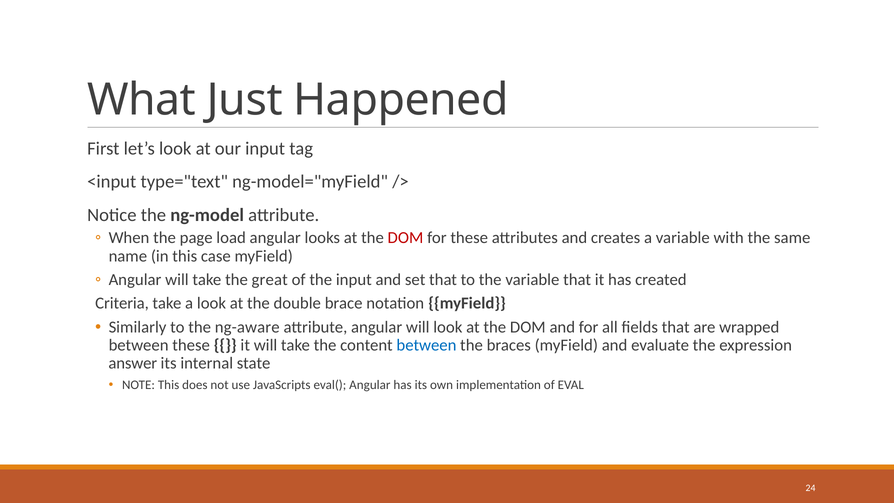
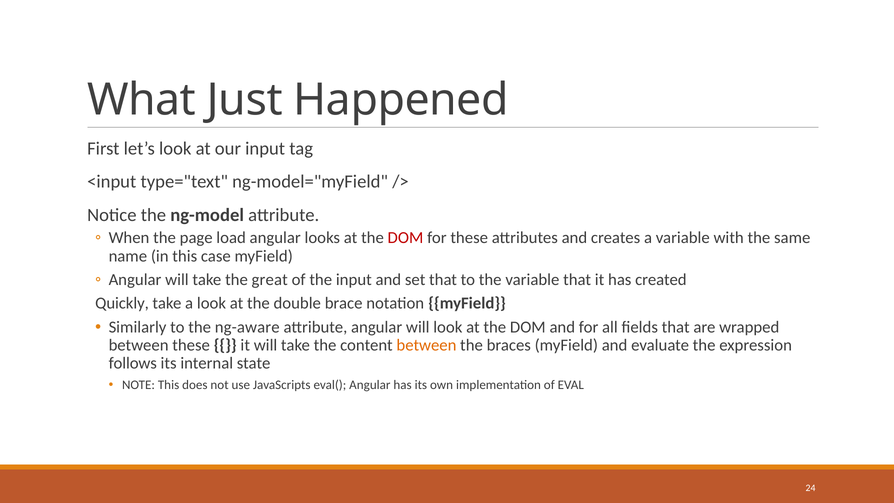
Criteria: Criteria -> Quickly
between at (426, 345) colour: blue -> orange
answer: answer -> follows
